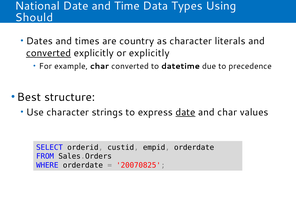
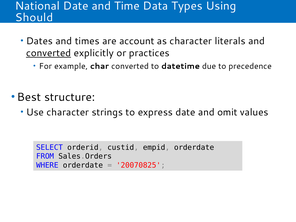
country: country -> account
or explicitly: explicitly -> practices
date at (185, 112) underline: present -> none
and char: char -> omit
